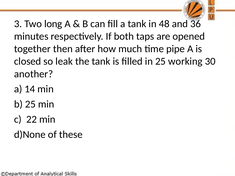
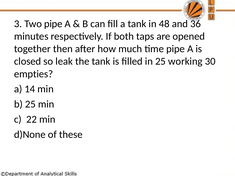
Two long: long -> pipe
another: another -> empties
